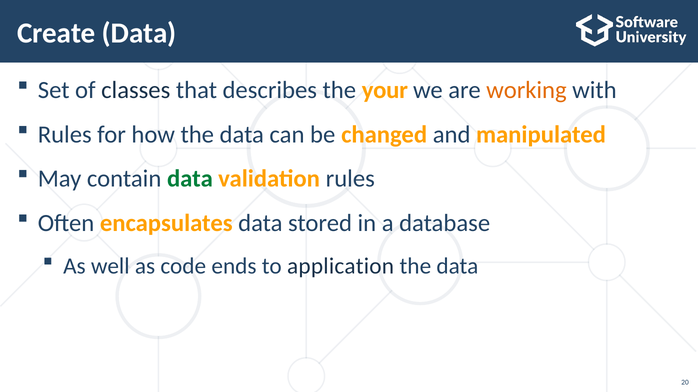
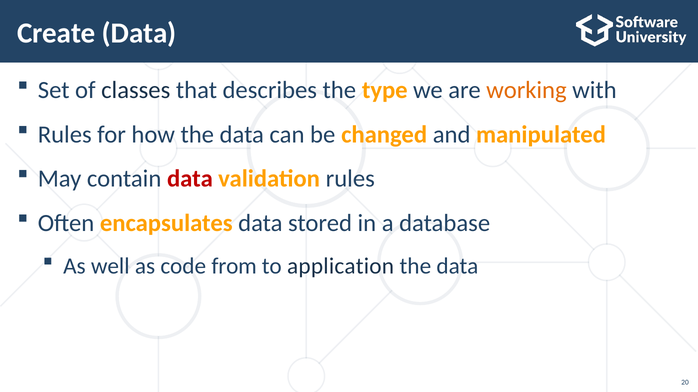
your: your -> type
data at (190, 179) colour: green -> red
ends: ends -> from
